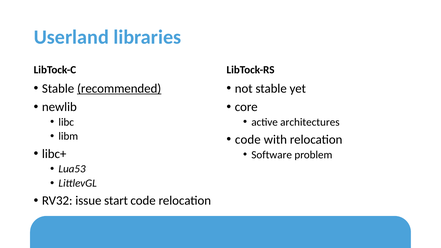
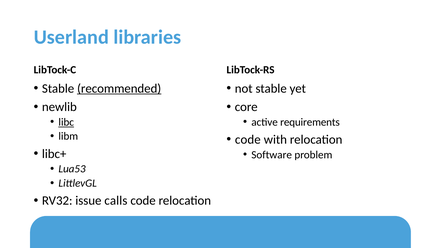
libc underline: none -> present
architectures: architectures -> requirements
start: start -> calls
